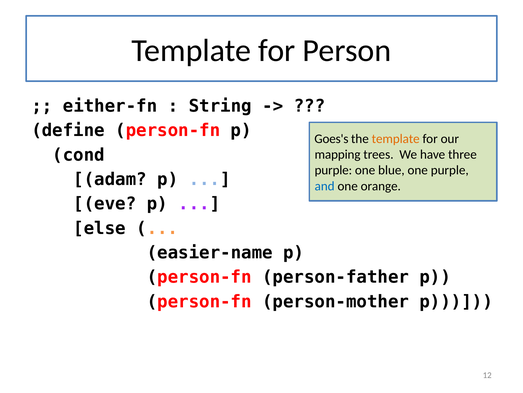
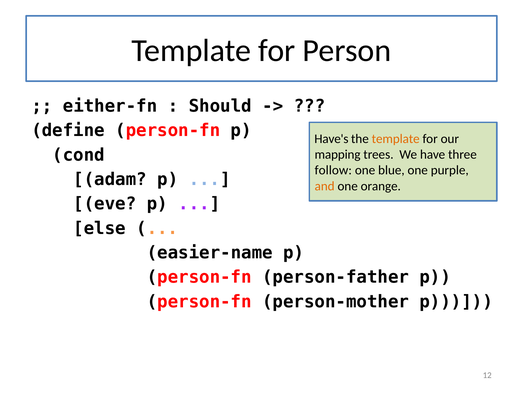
String: String -> Should
Goes's: Goes's -> Have's
purple at (333, 170): purple -> follow
and colour: blue -> orange
